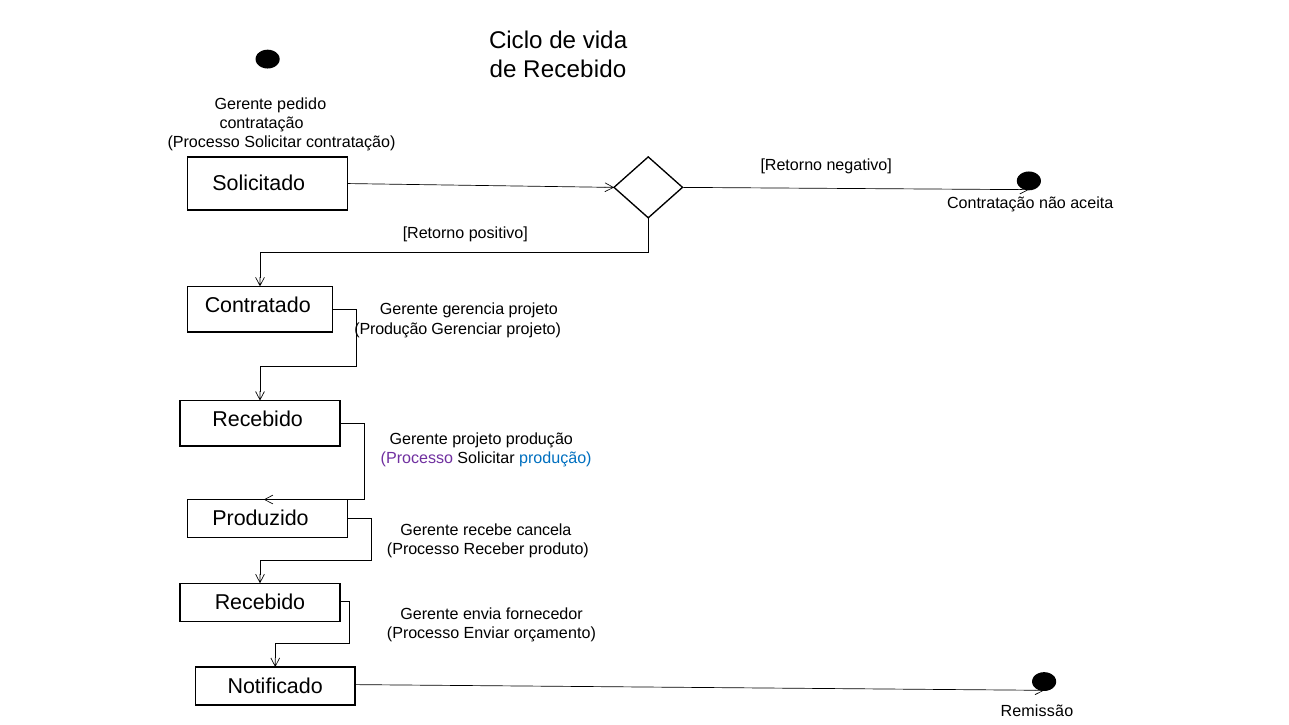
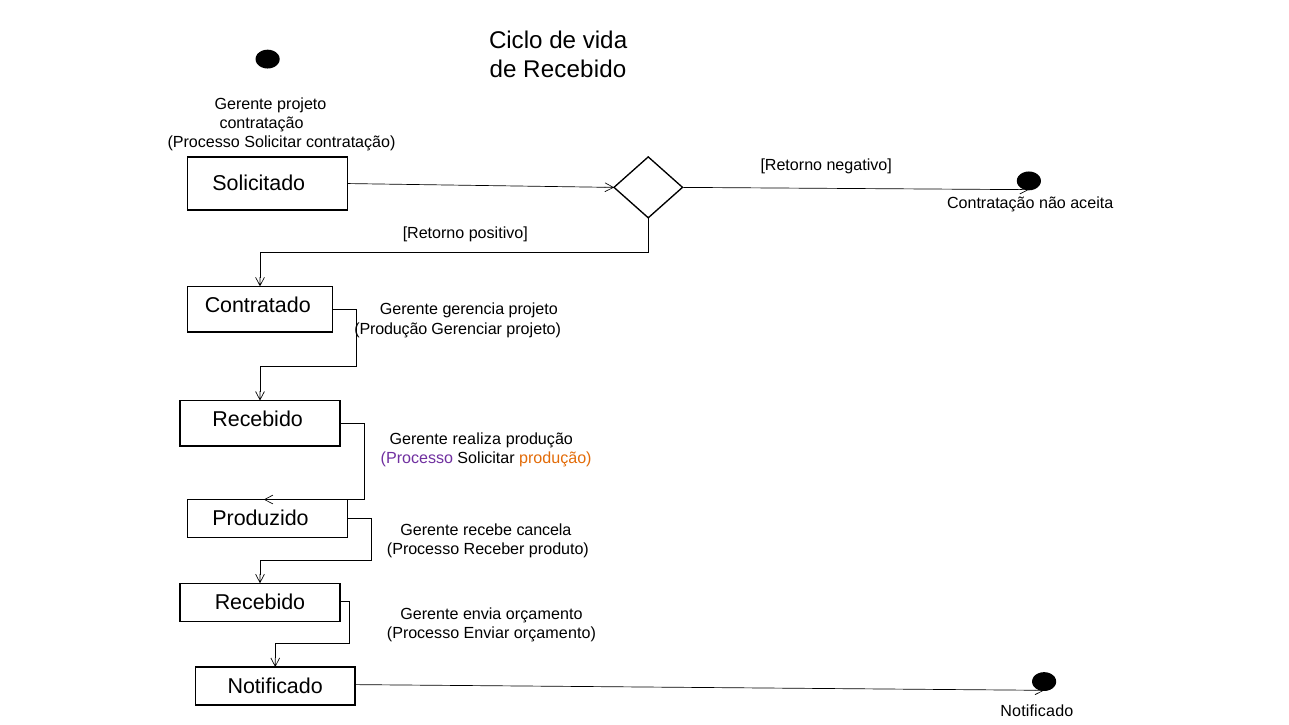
Gerente pedido: pedido -> projeto
Gerente projeto: projeto -> realiza
produção at (555, 458) colour: blue -> orange
envia fornecedor: fornecedor -> orçamento
Remissão at (1037, 711): Remissão -> Notificado
